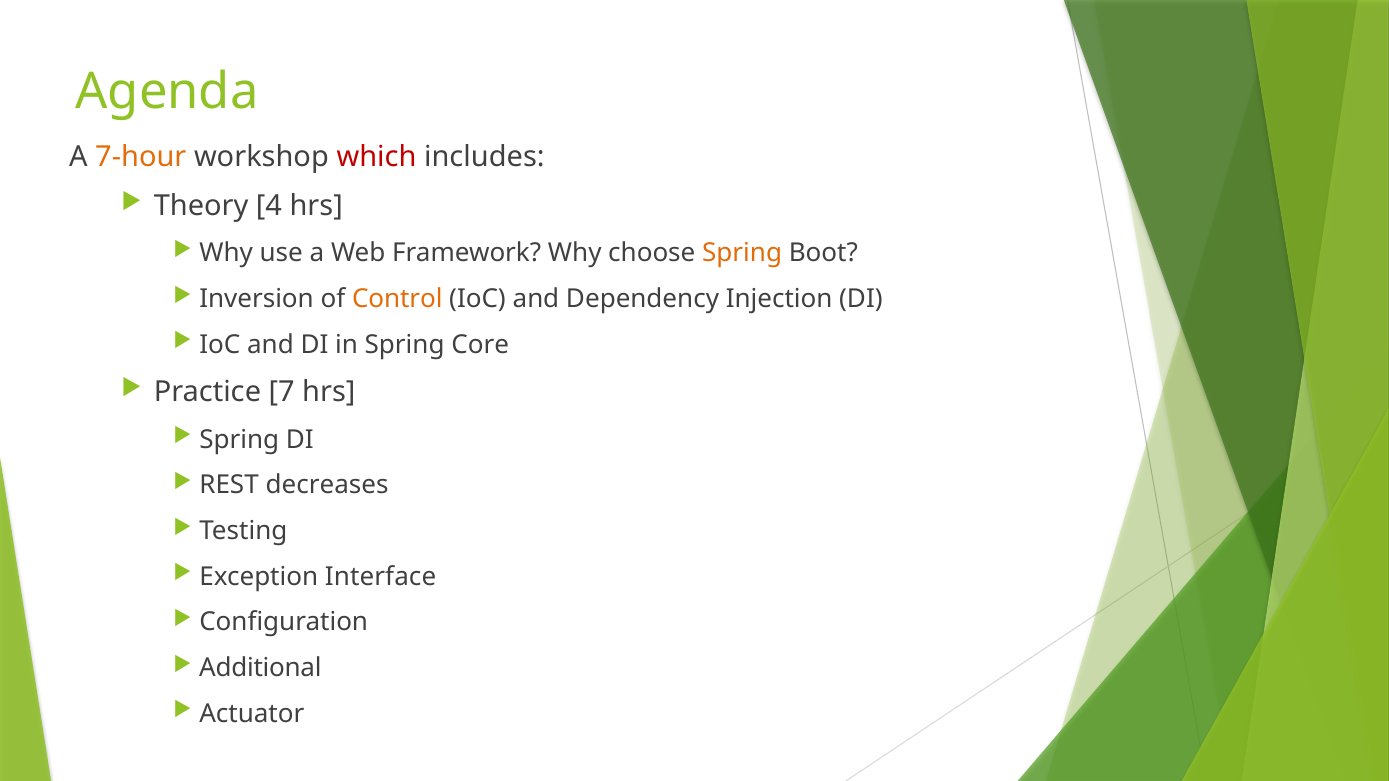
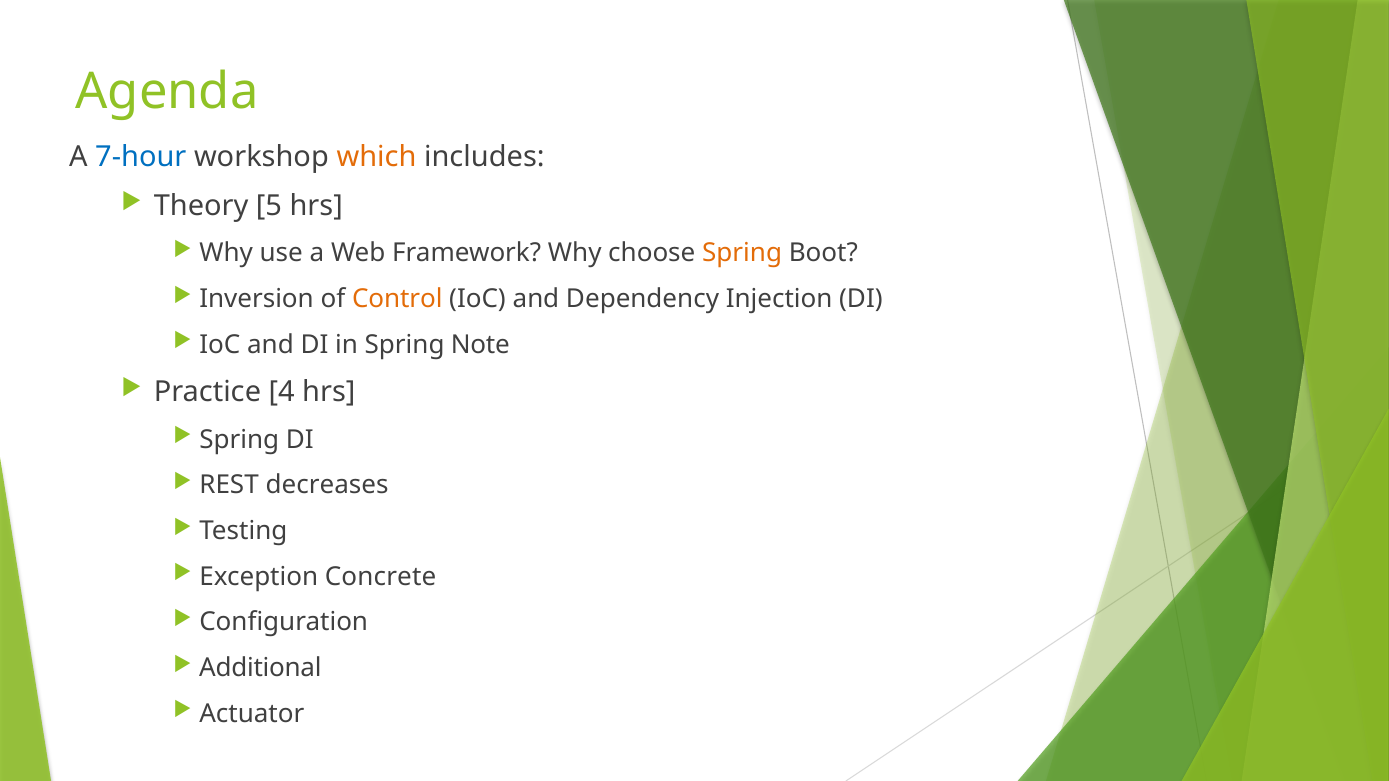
7-hour colour: orange -> blue
which colour: red -> orange
4: 4 -> 5
Core: Core -> Note
7: 7 -> 4
Interface: Interface -> Concrete
